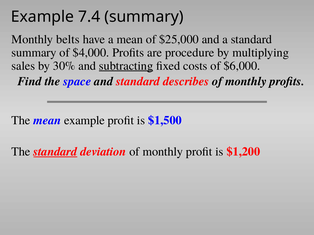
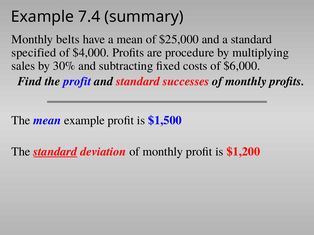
summary at (34, 53): summary -> specified
subtracting underline: present -> none
the space: space -> profit
describes: describes -> successes
